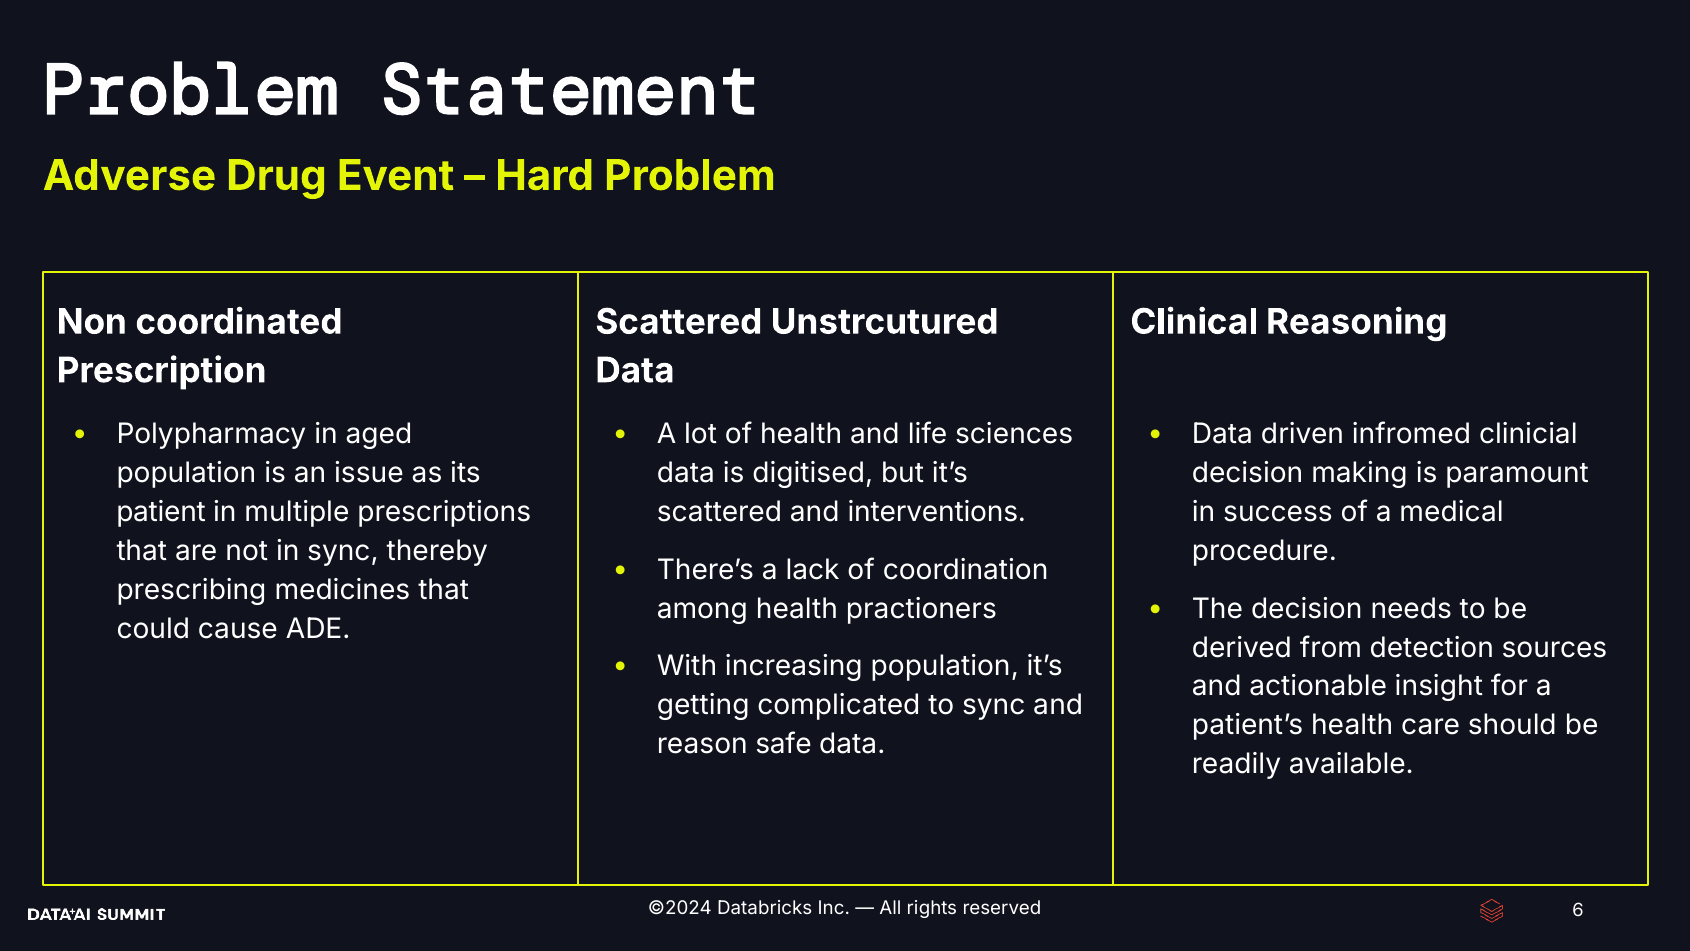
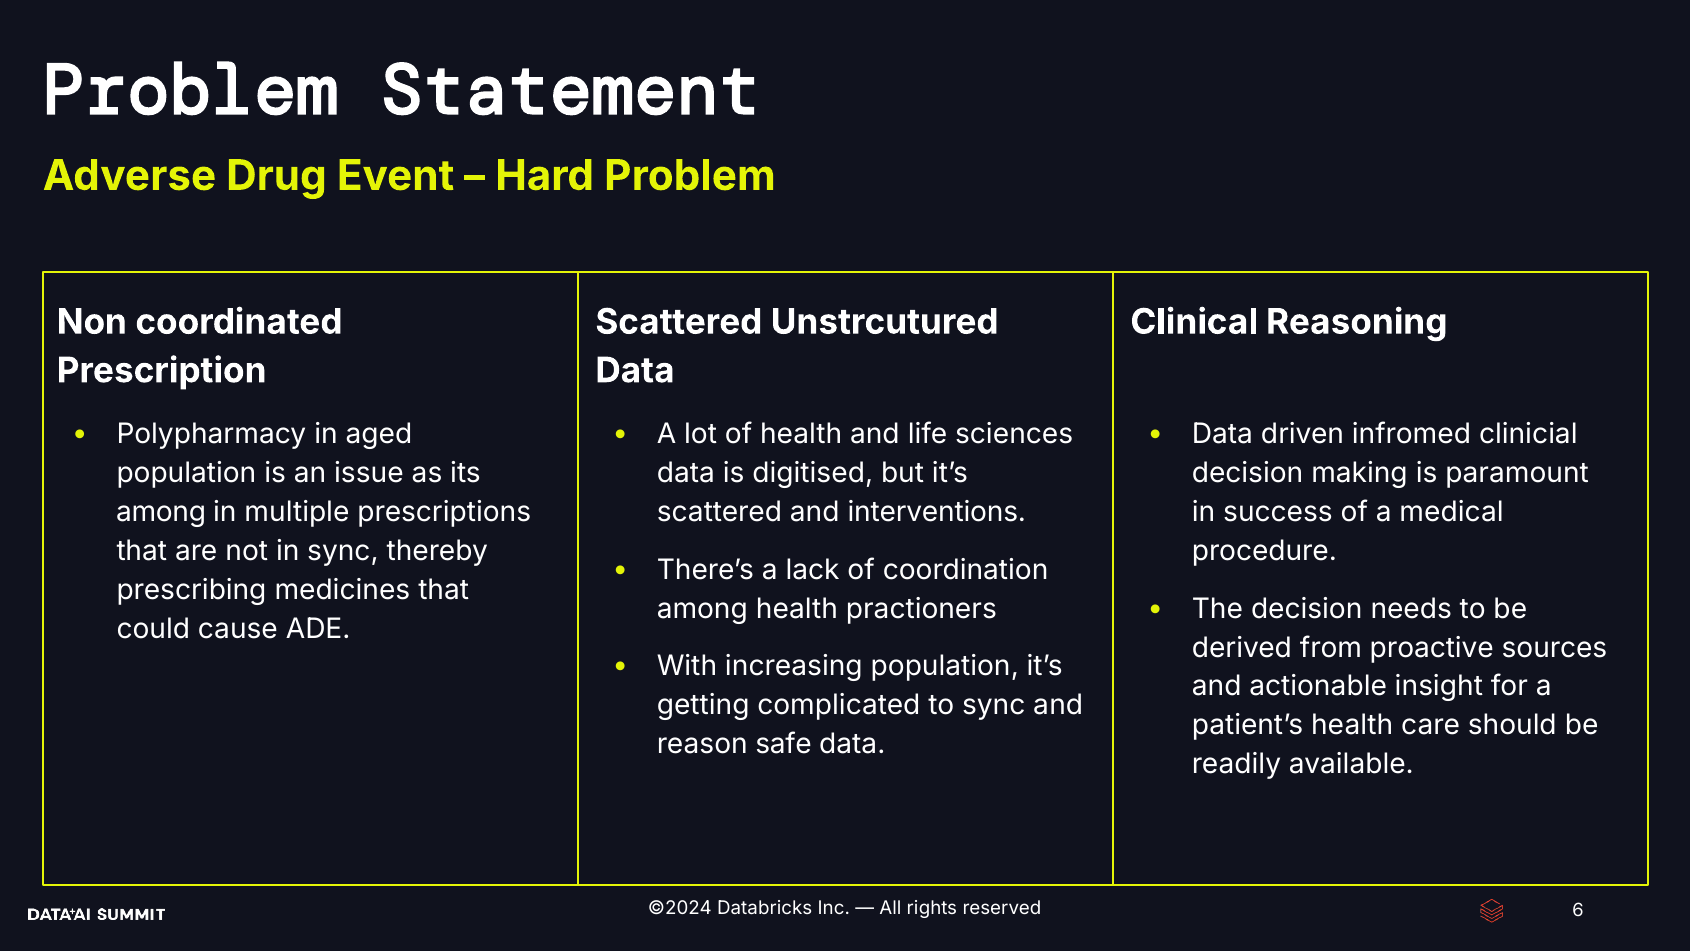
patient at (161, 512): patient -> among
detection: detection -> proactive
